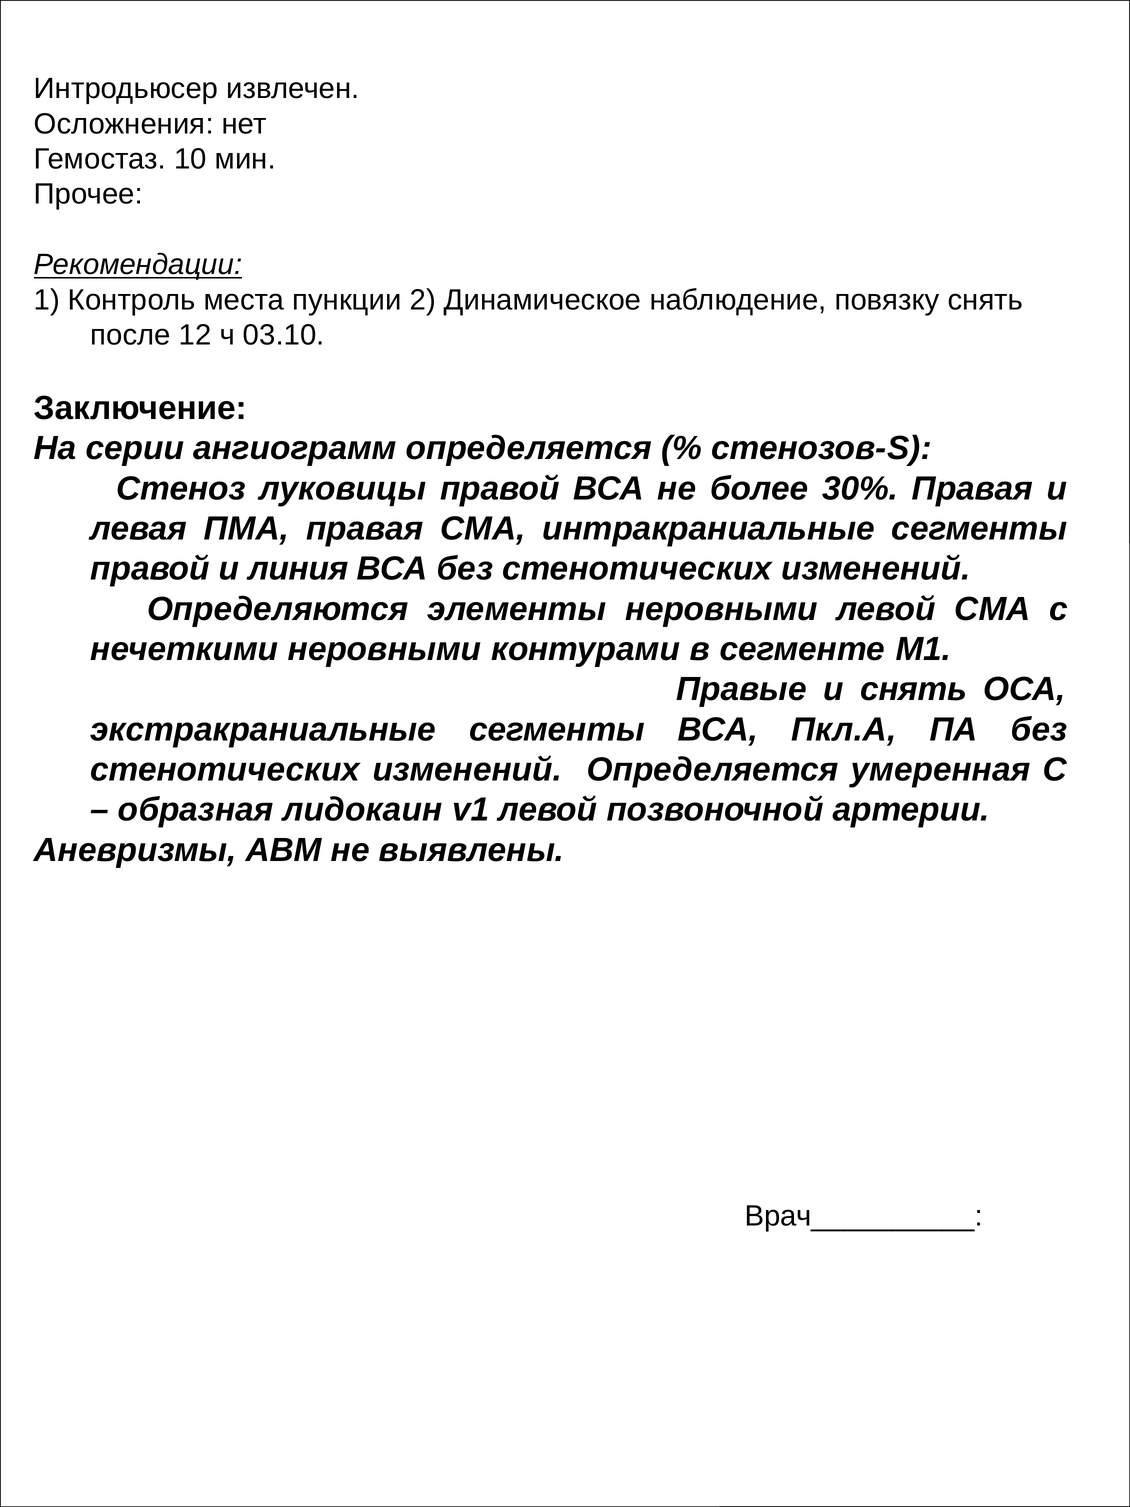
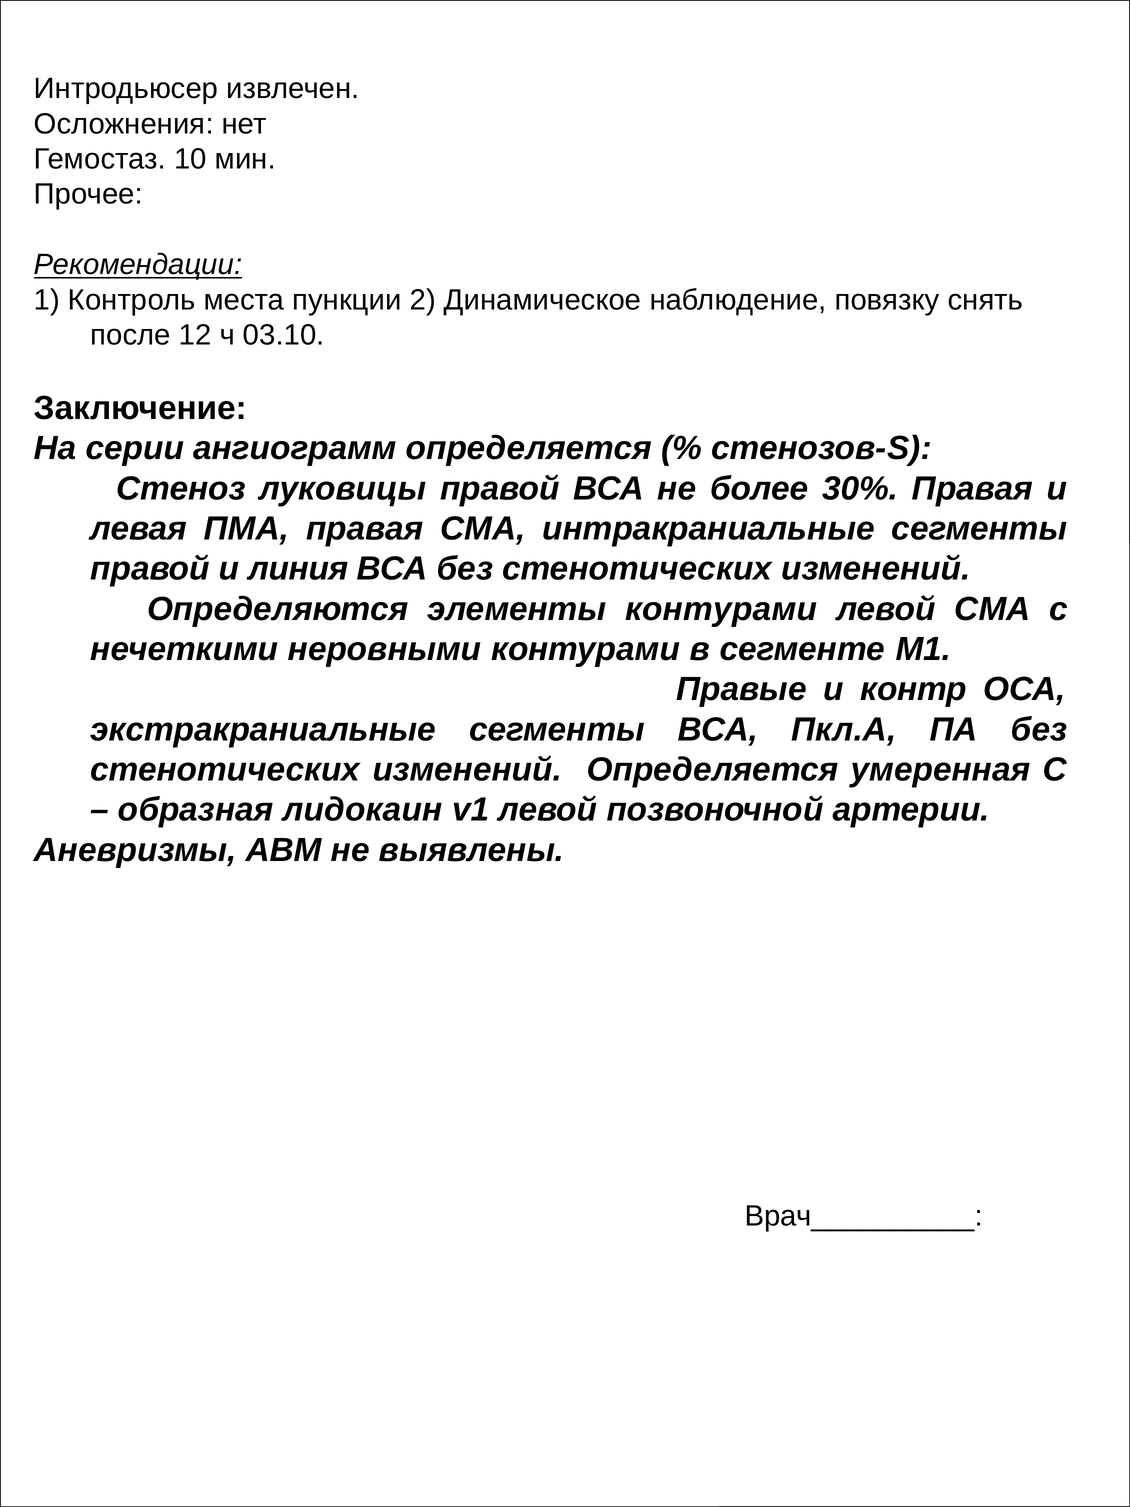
элементы неровными: неровными -> контурами
и снять: снять -> контр
